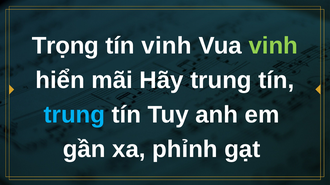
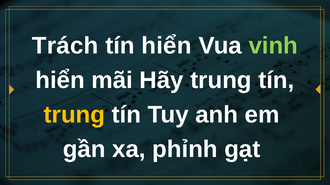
Trọng: Trọng -> Trách
tín vinh: vinh -> hiển
trung at (74, 115) colour: light blue -> yellow
